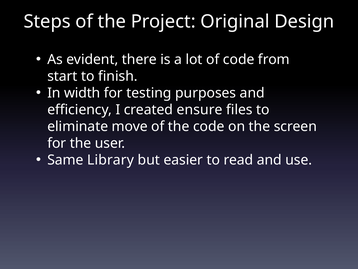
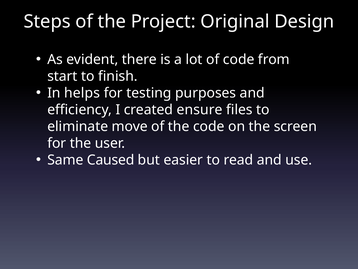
width: width -> helps
Library: Library -> Caused
